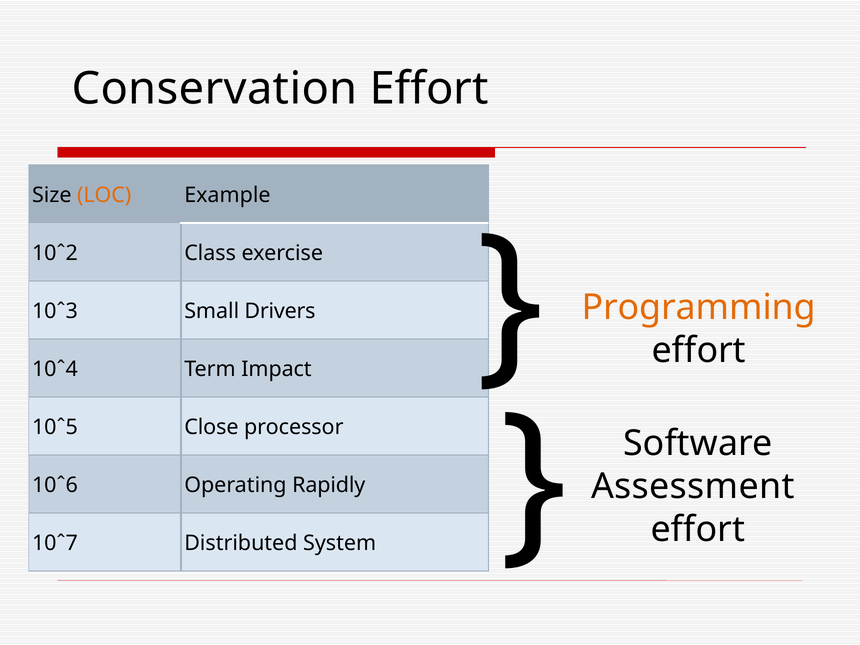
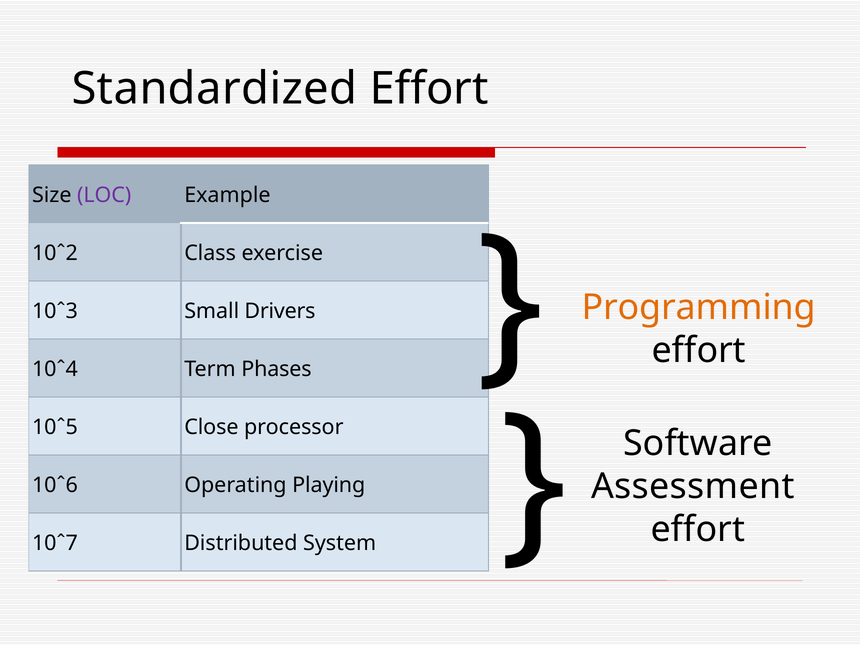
Conservation: Conservation -> Standardized
LOC colour: orange -> purple
Impact: Impact -> Phases
Rapidly: Rapidly -> Playing
